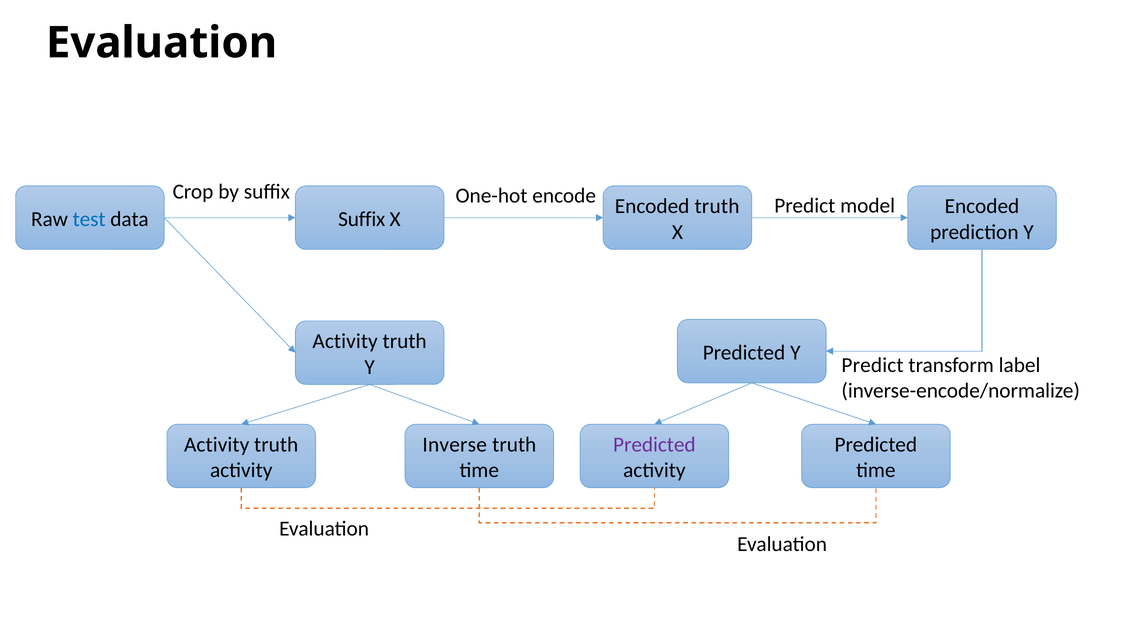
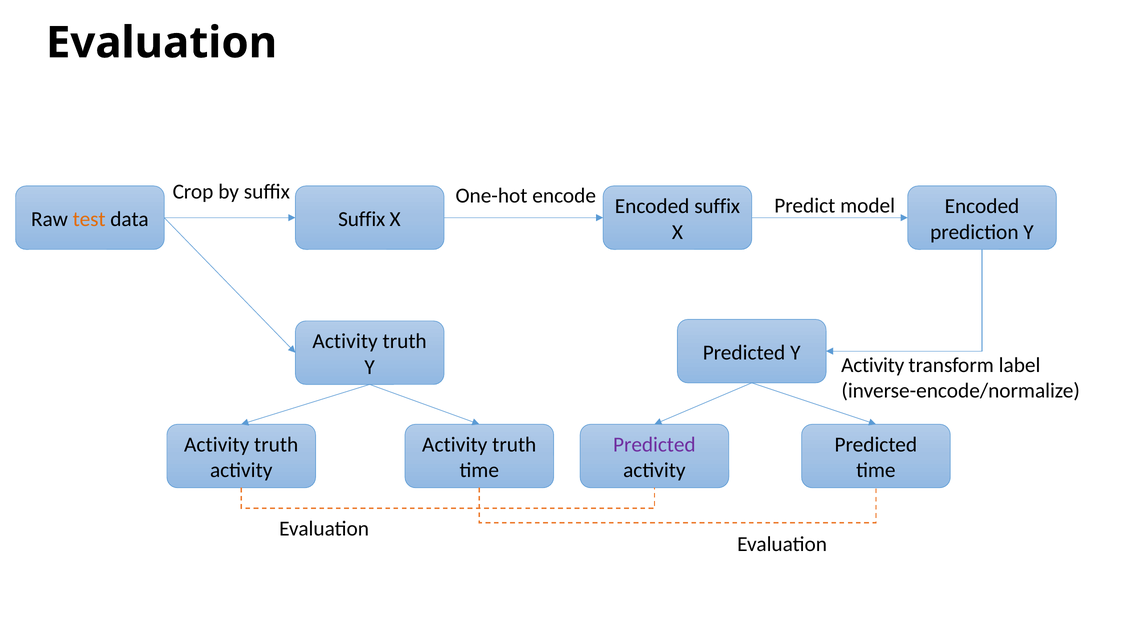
Encoded truth: truth -> suffix
test colour: blue -> orange
Predict at (873, 365): Predict -> Activity
Inverse at (455, 445): Inverse -> Activity
